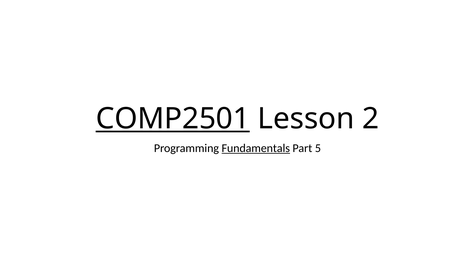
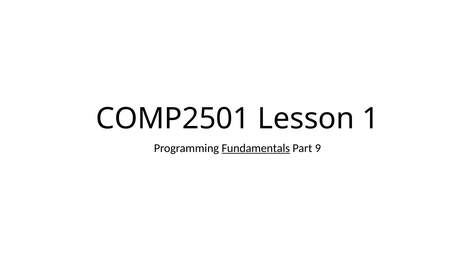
COMP2501 underline: present -> none
2: 2 -> 1
5: 5 -> 9
